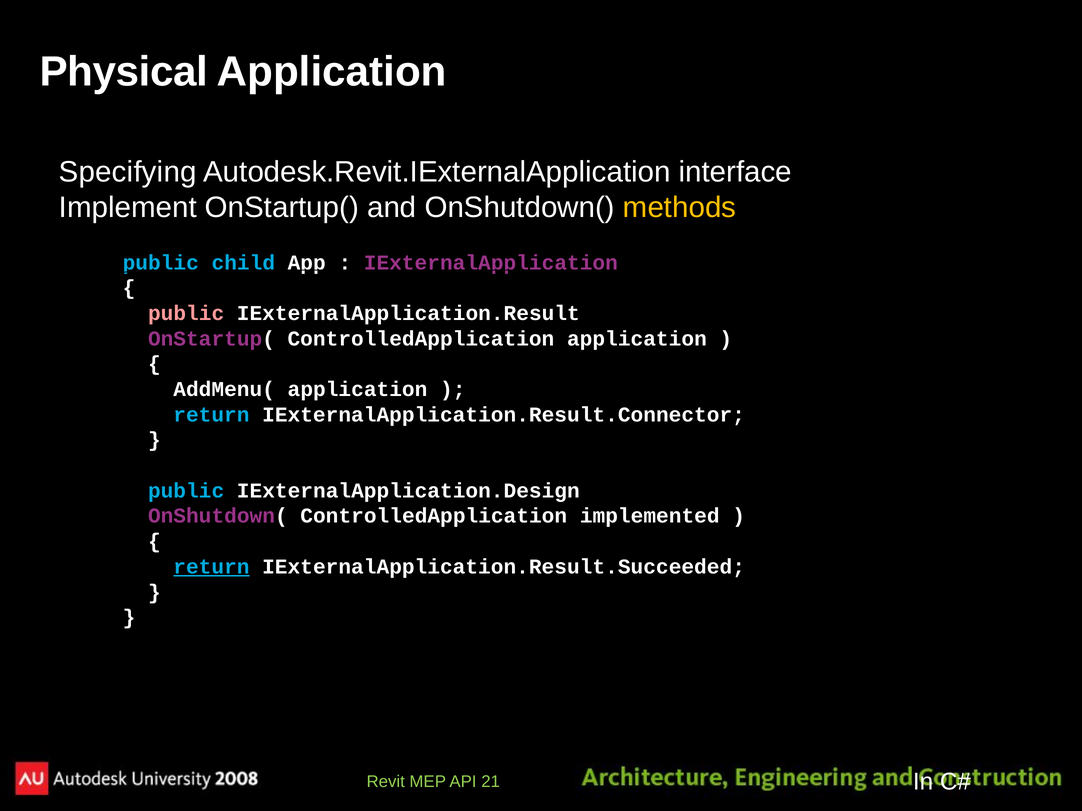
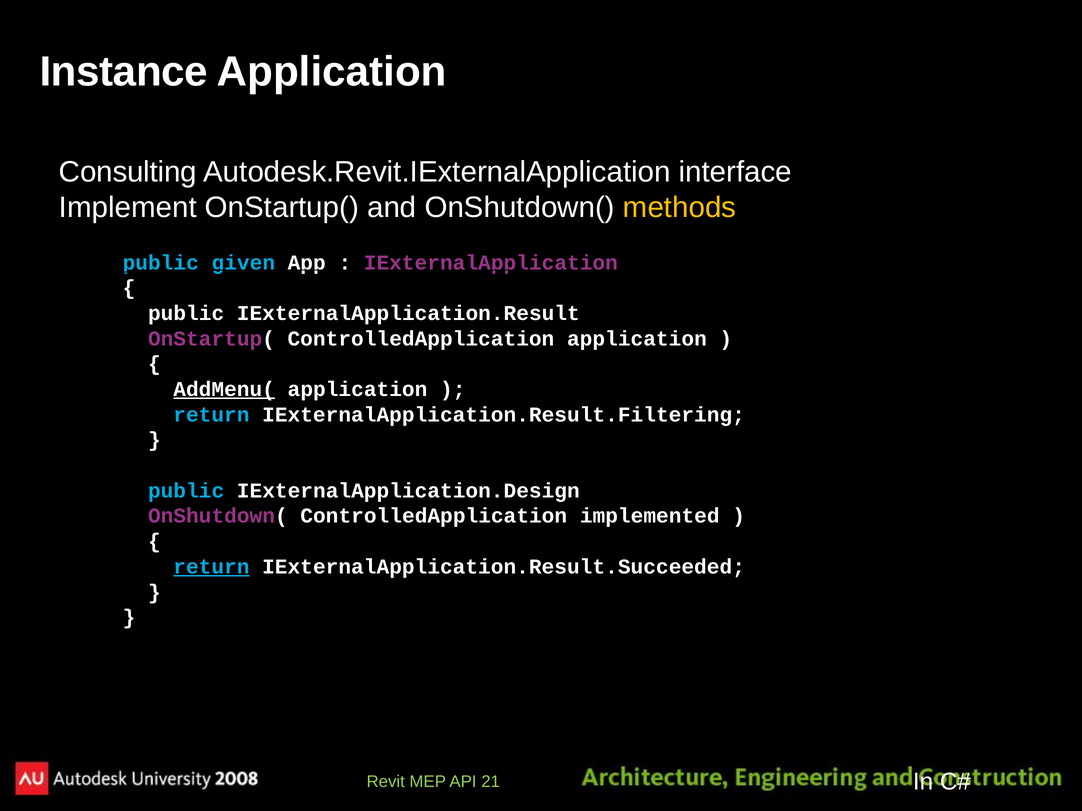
Physical: Physical -> Instance
Specifying: Specifying -> Consulting
child: child -> given
public at (186, 313) colour: pink -> white
AddMenu( underline: none -> present
IExternalApplication.Result.Connector: IExternalApplication.Result.Connector -> IExternalApplication.Result.Filtering
